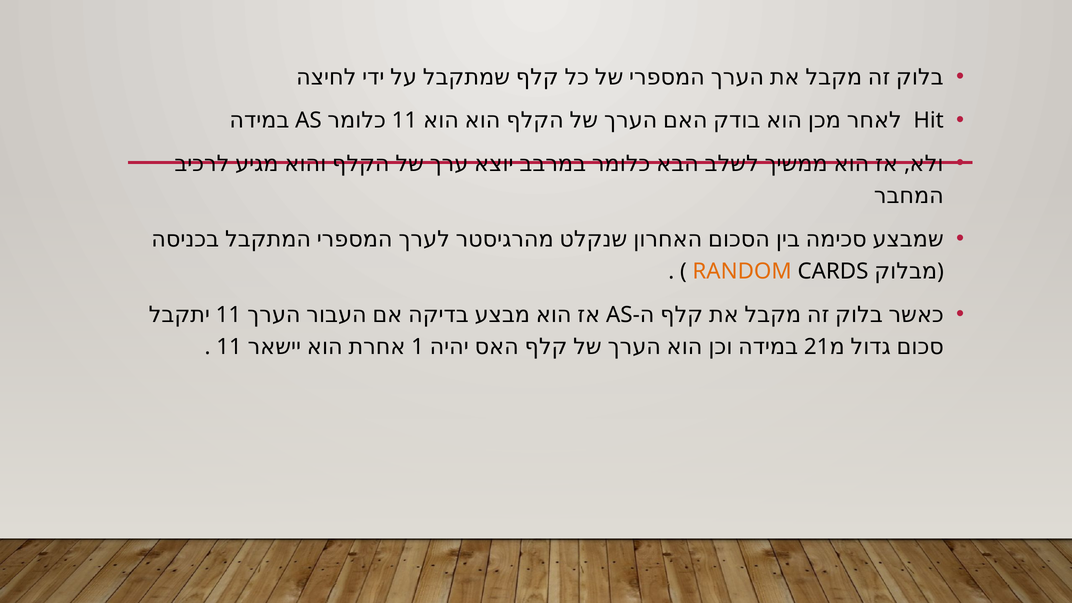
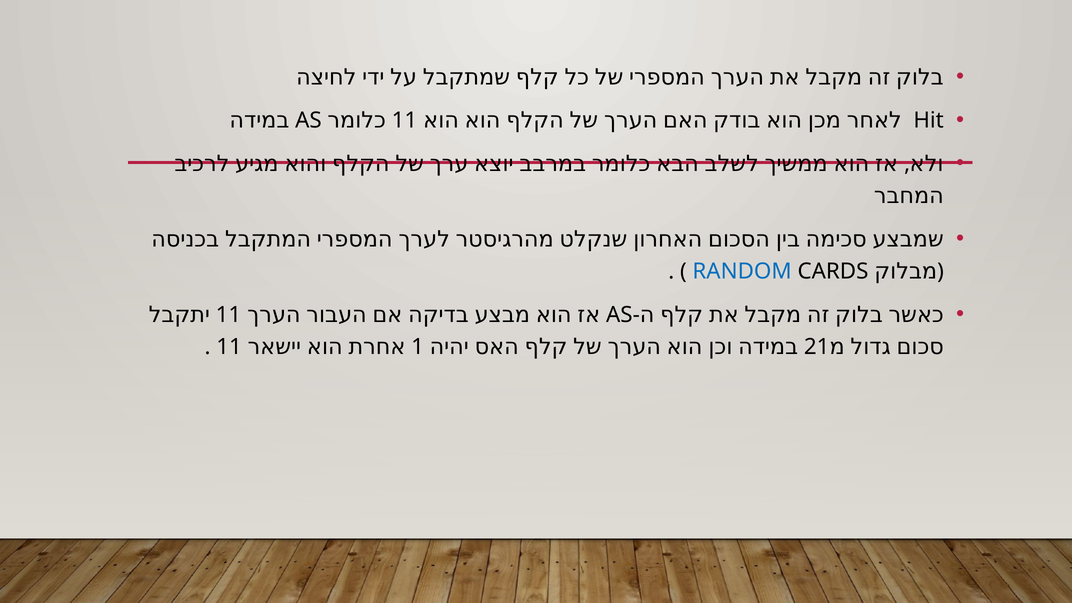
RANDOM colour: orange -> blue
